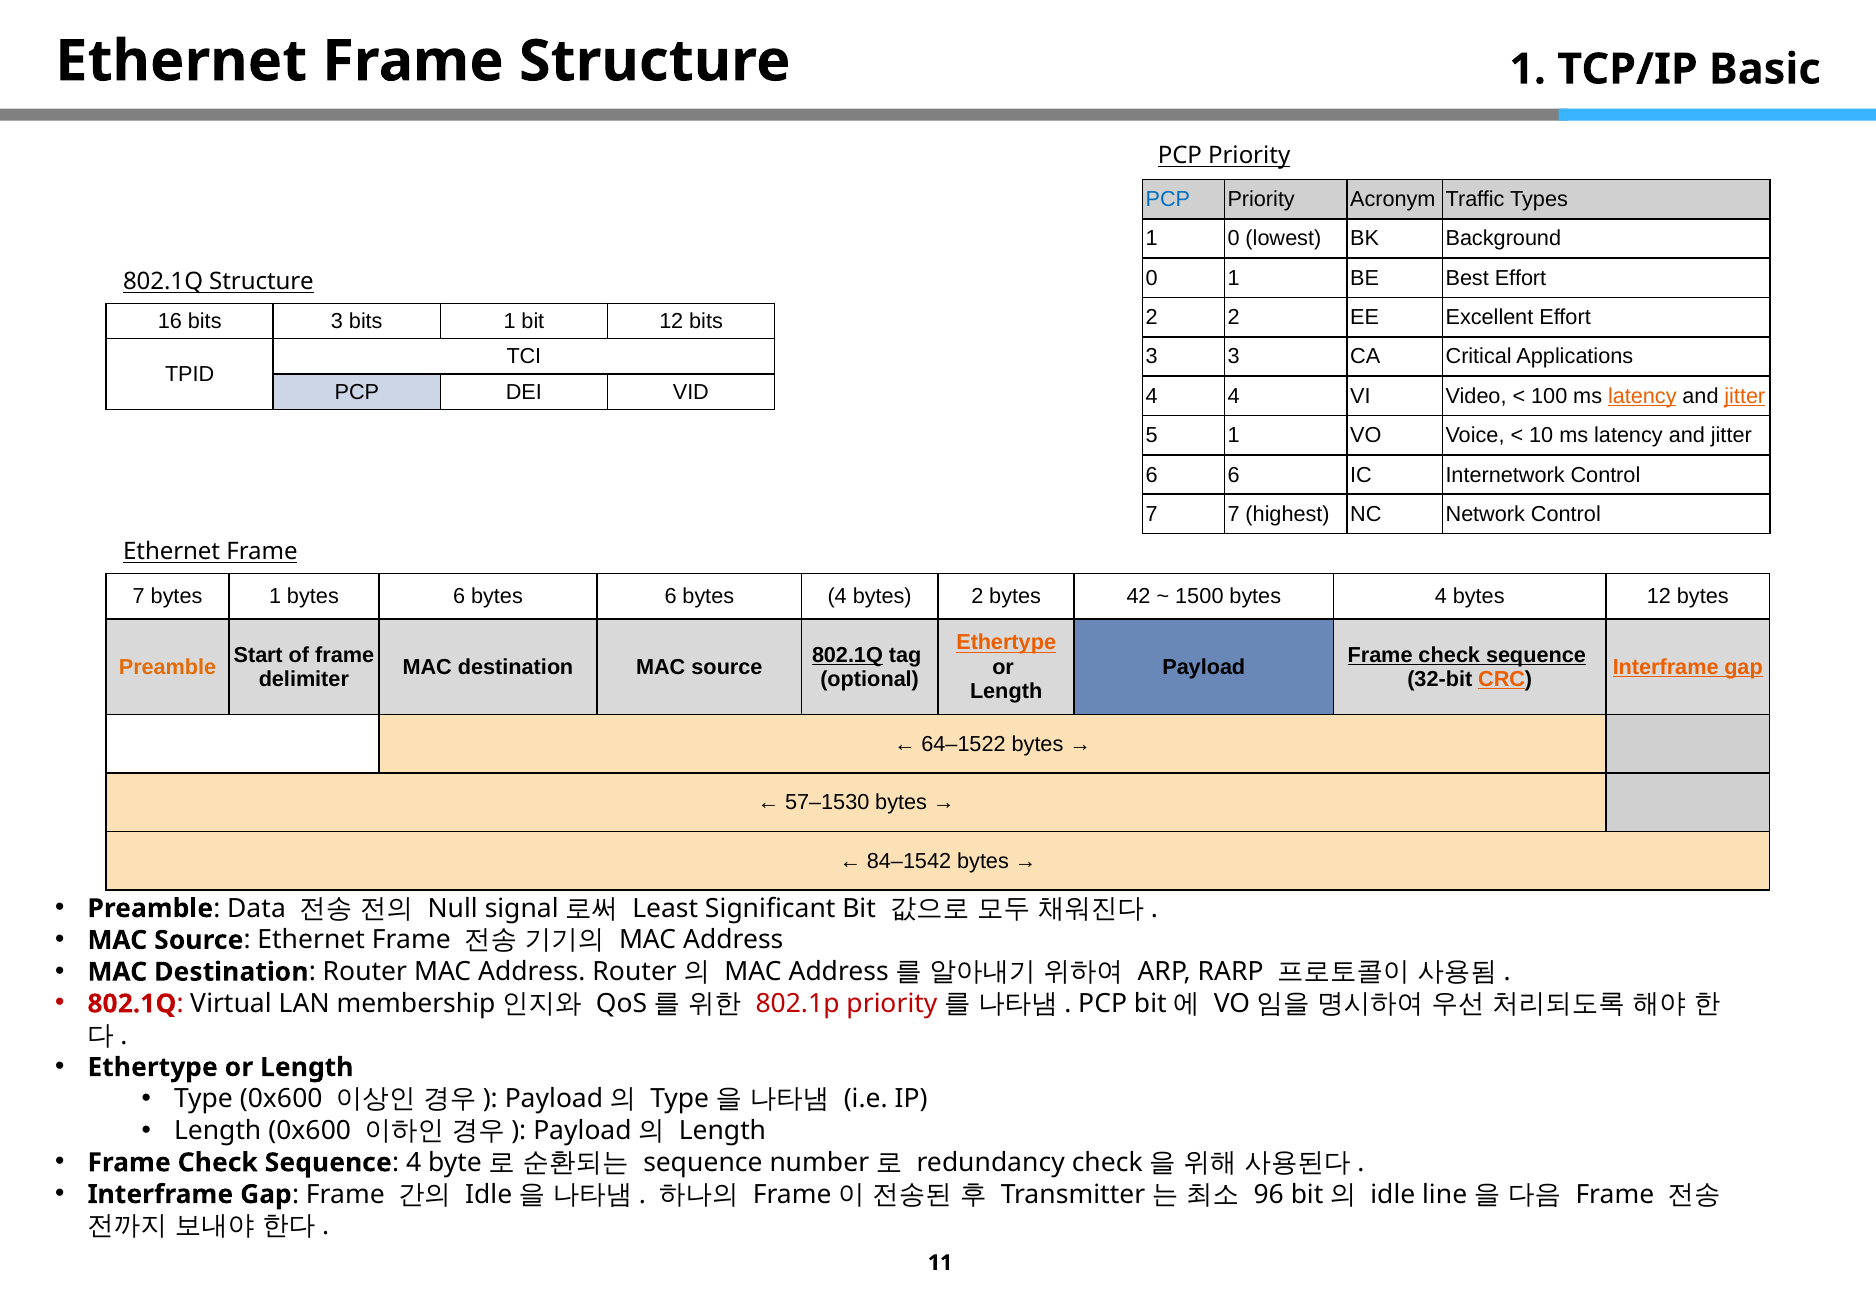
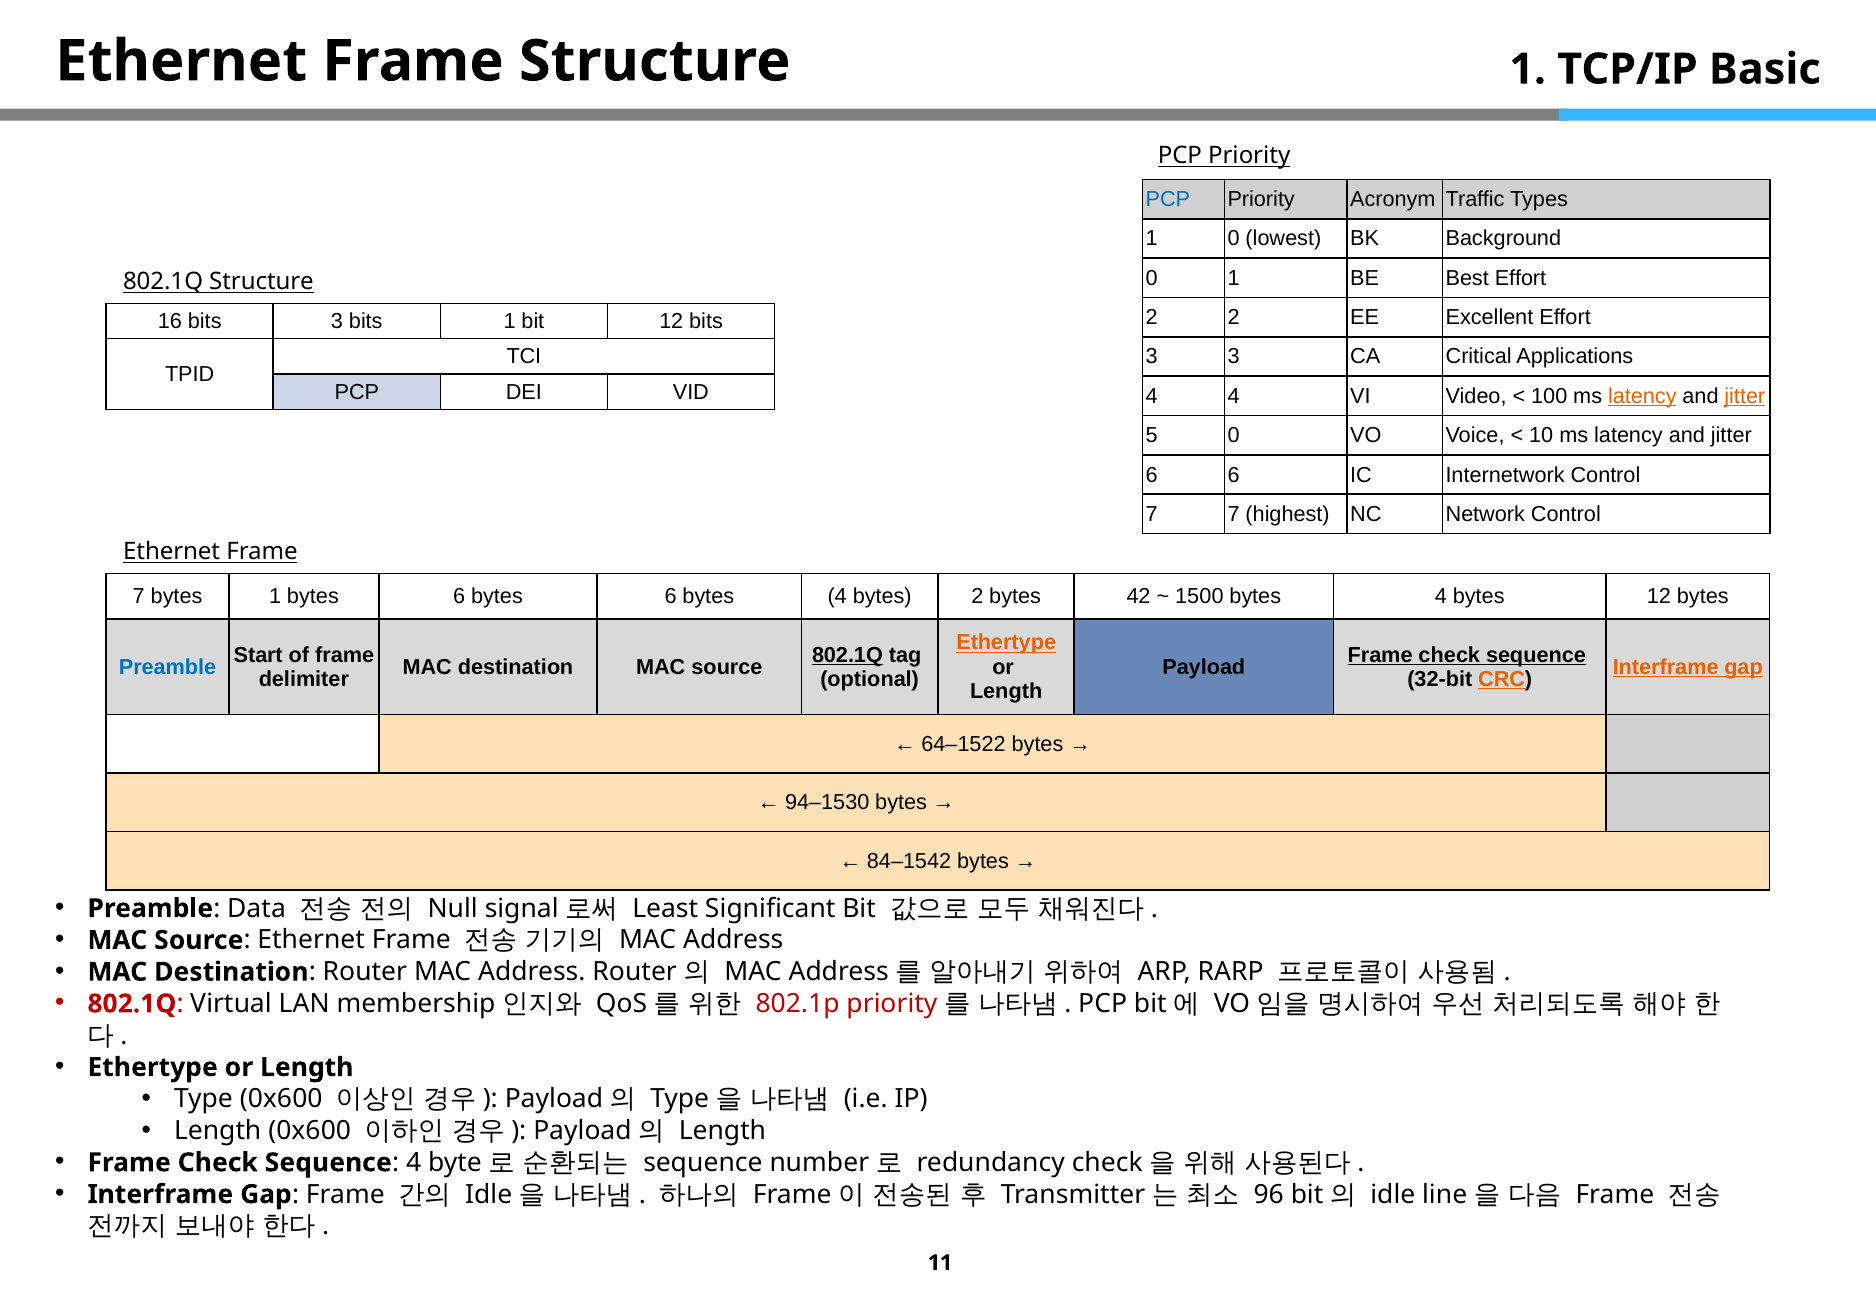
5 1: 1 -> 0
Preamble at (168, 667) colour: orange -> blue
57–1530: 57–1530 -> 94–1530
